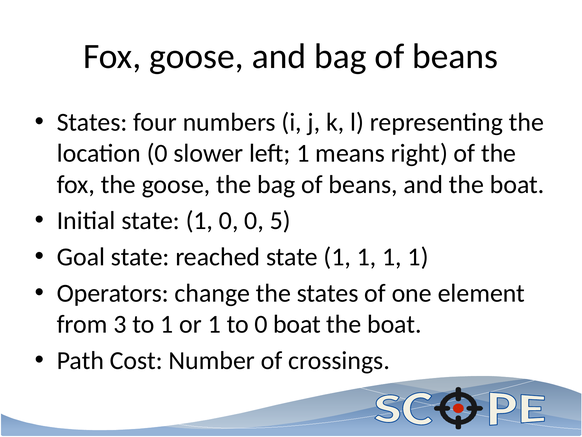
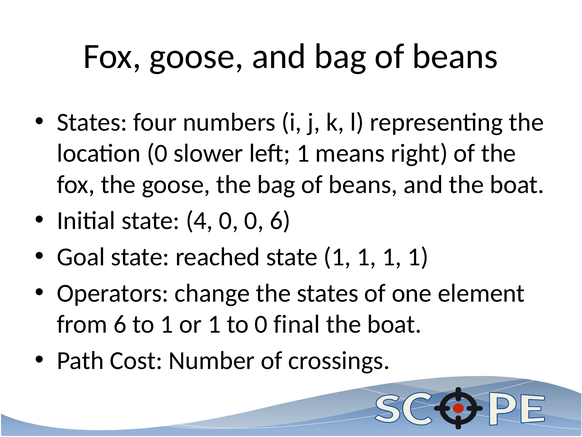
Initial state 1: 1 -> 4
0 5: 5 -> 6
from 3: 3 -> 6
0 boat: boat -> final
